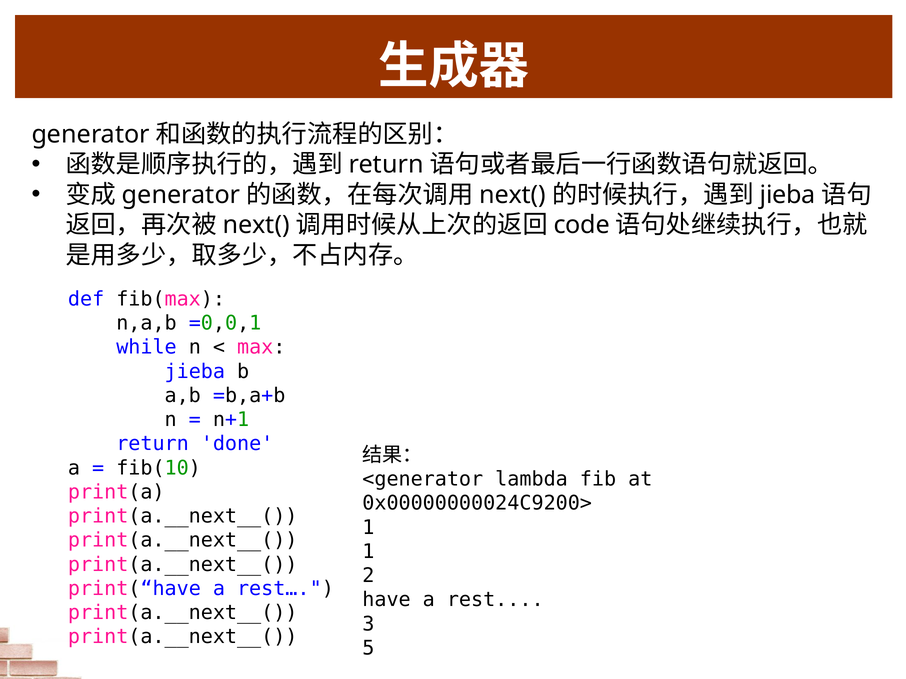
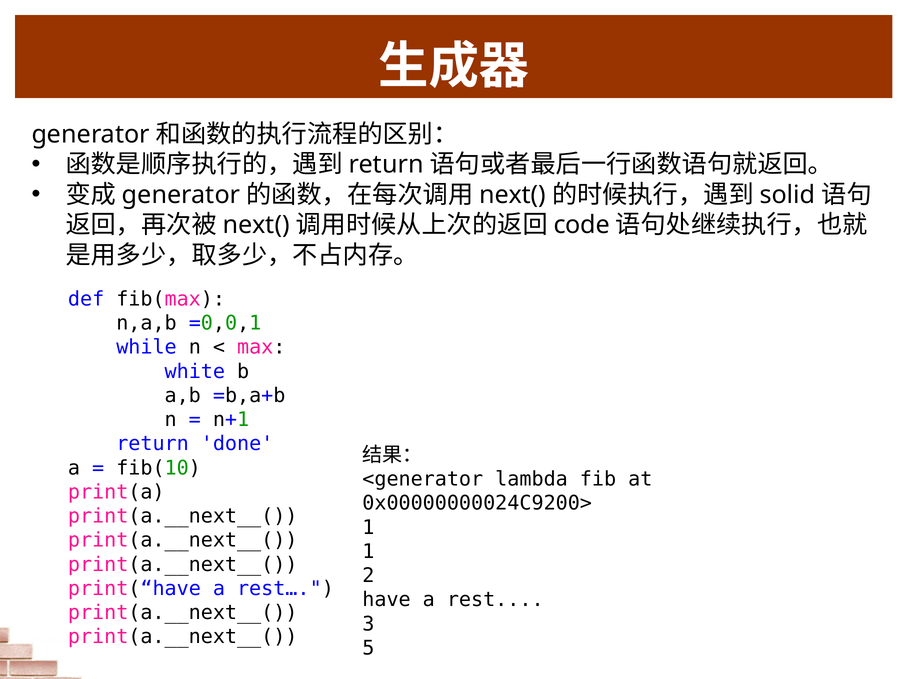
jieba at (788, 195): jieba -> solid
jieba at (195, 372): jieba -> white
